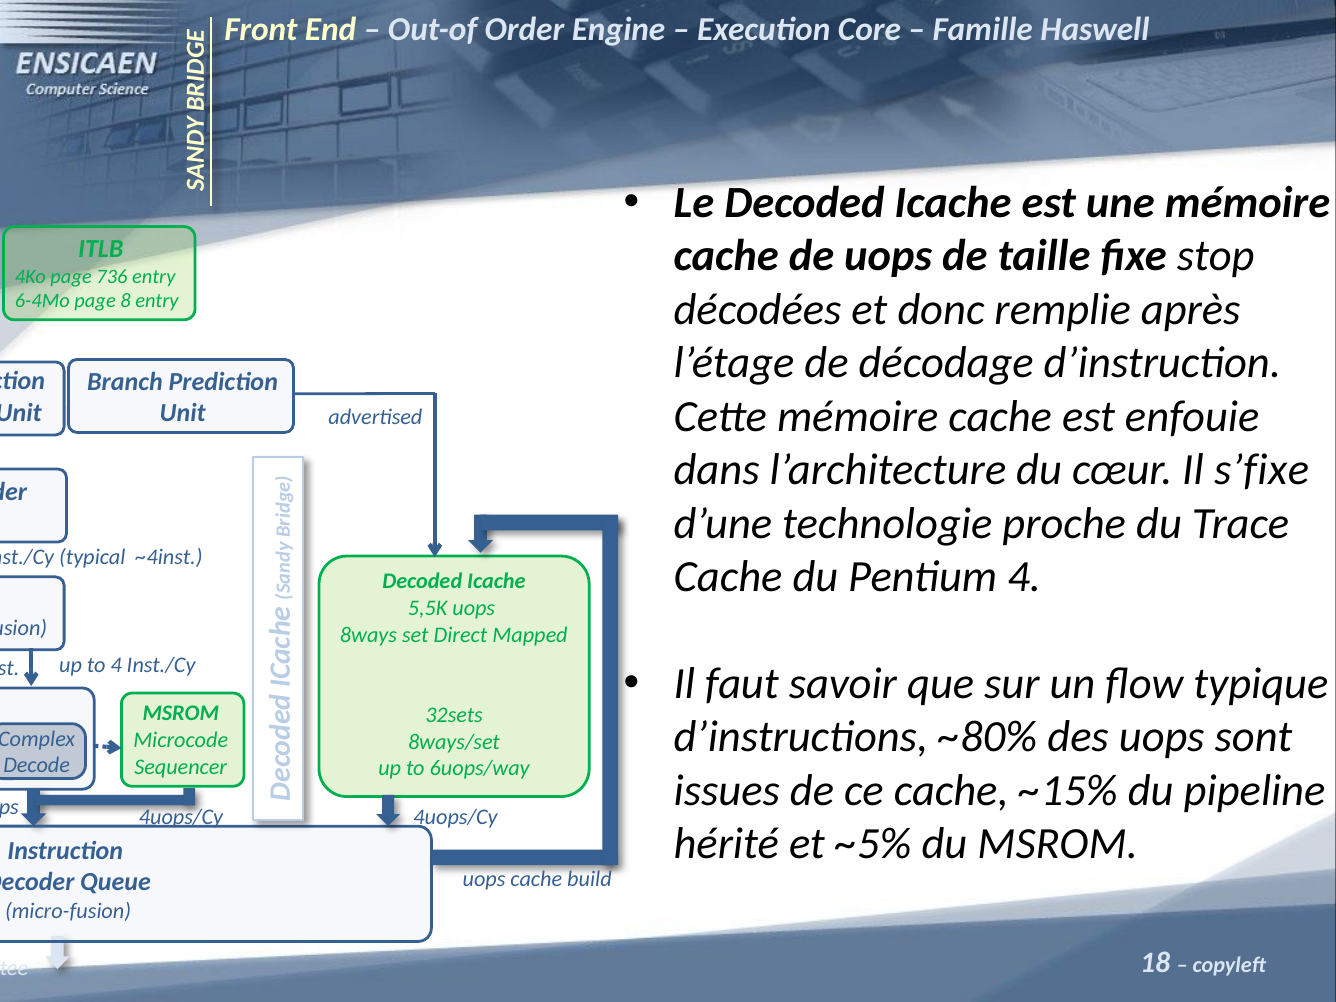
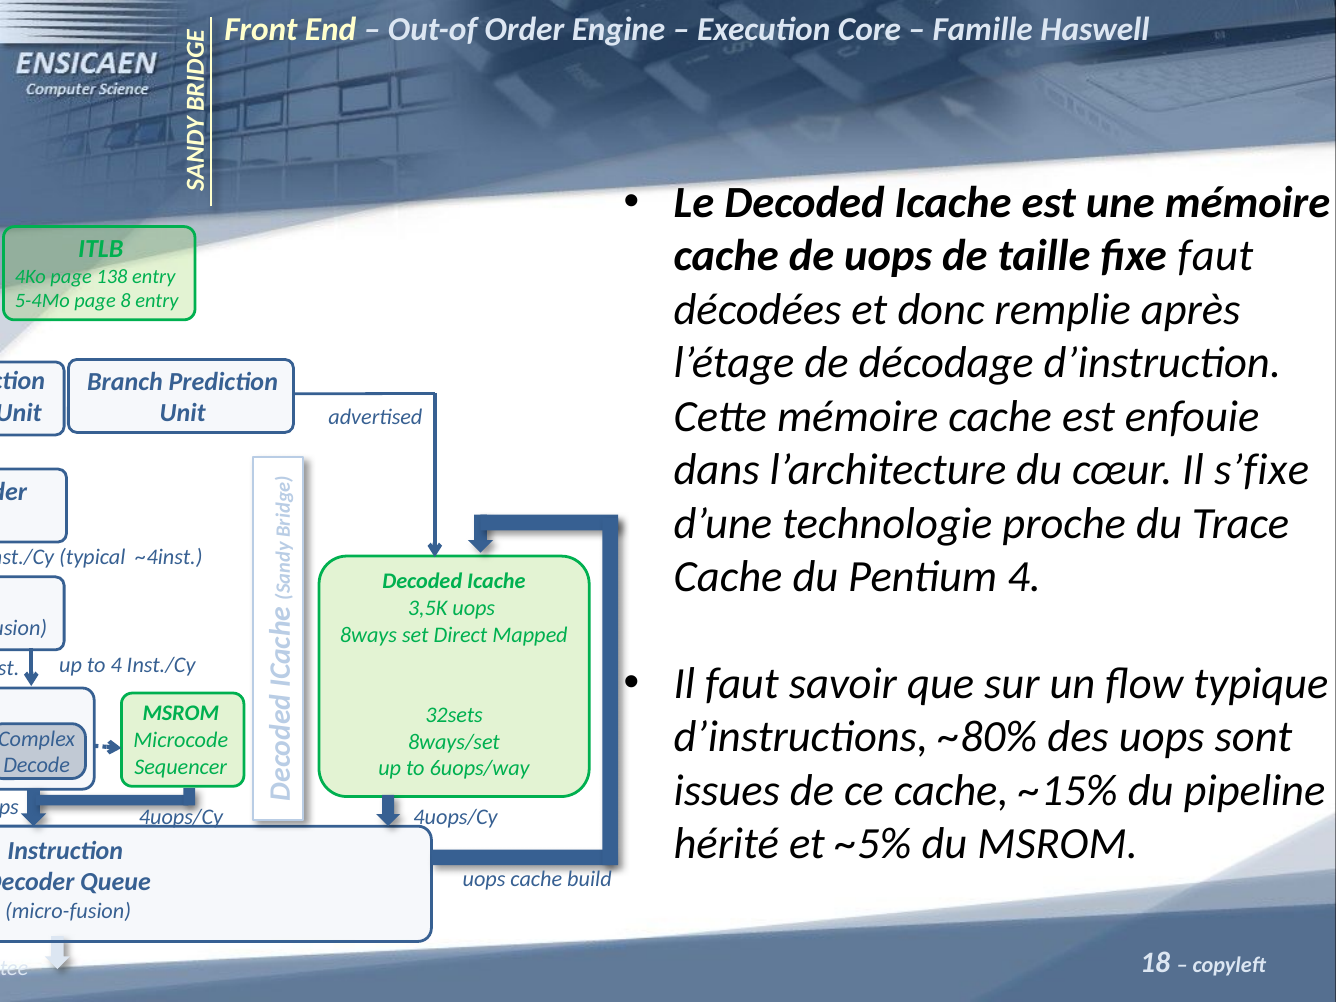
fixe stop: stop -> faut
736: 736 -> 138
6-4Mo: 6-4Mo -> 5-4Mo
5,5K: 5,5K -> 3,5K
